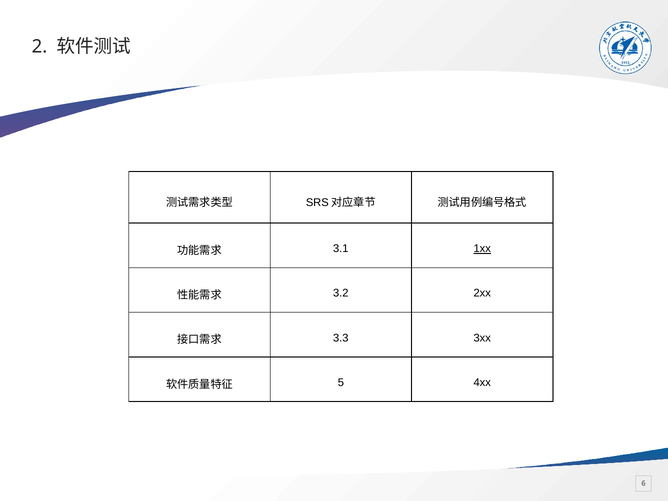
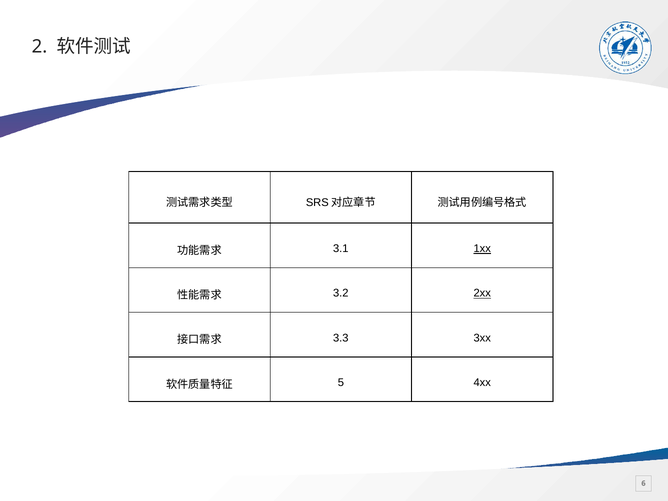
2xx underline: none -> present
